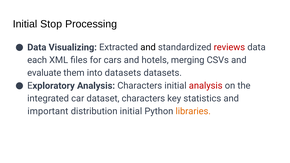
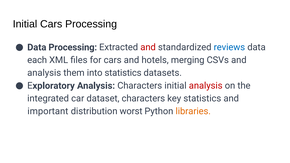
Initial Stop: Stop -> Cars
Data Visualizing: Visualizing -> Processing
and at (148, 47) colour: black -> red
reviews colour: red -> blue
evaluate at (44, 73): evaluate -> analysis
into datasets: datasets -> statistics
distribution initial: initial -> worst
